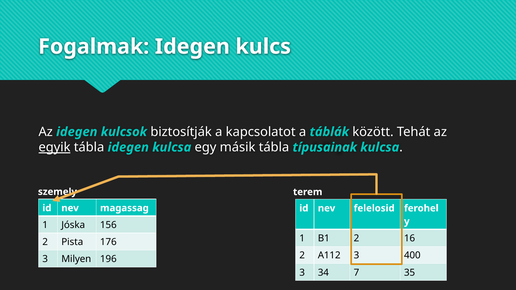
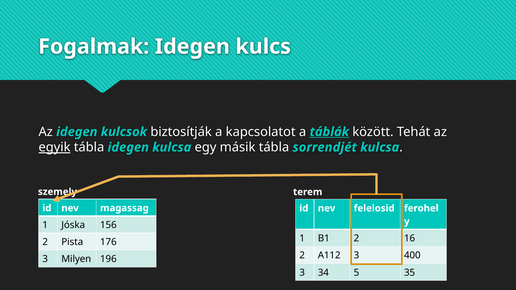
táblák underline: none -> present
típusainak: típusainak -> sorrendjét
7: 7 -> 5
